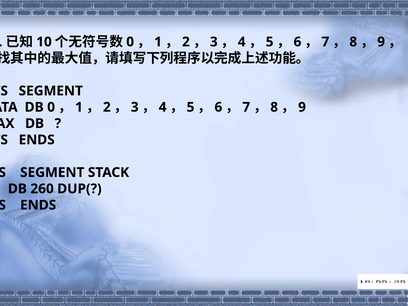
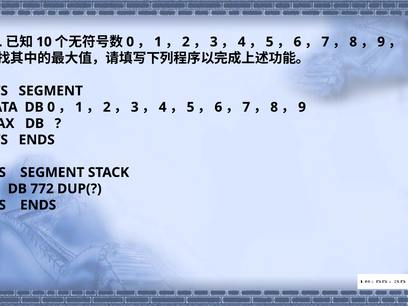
260: 260 -> 772
